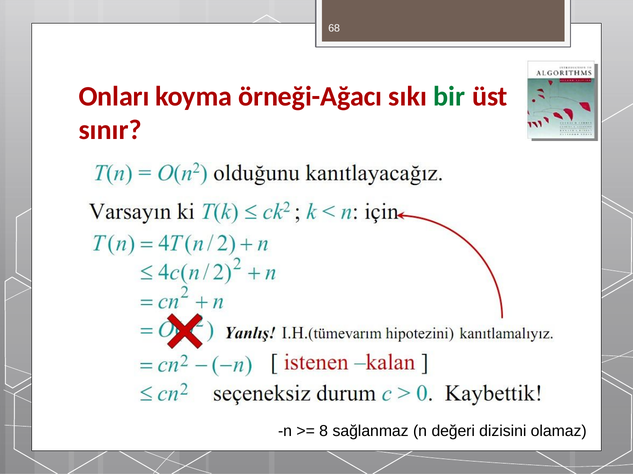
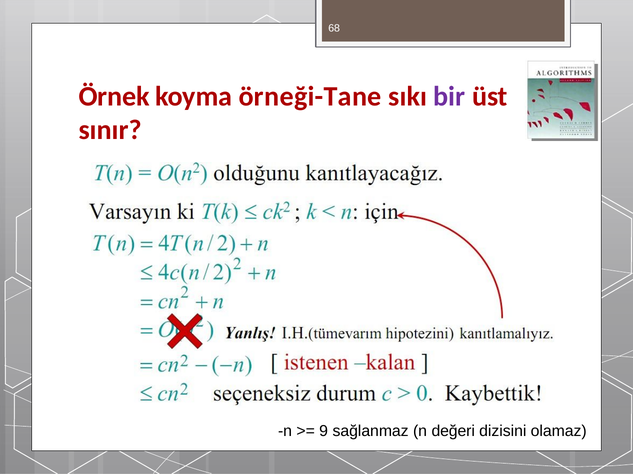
Onları: Onları -> Örnek
örneği-Ağacı: örneği-Ağacı -> örneği-Tane
bir colour: green -> purple
8: 8 -> 9
